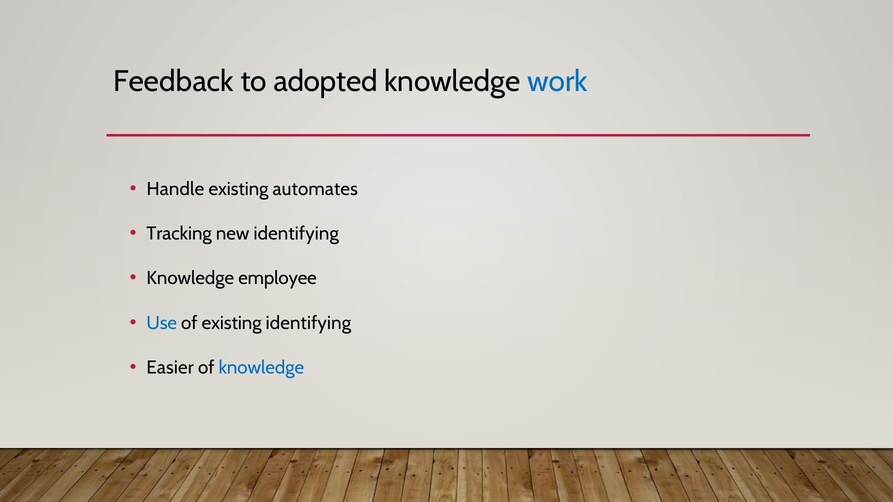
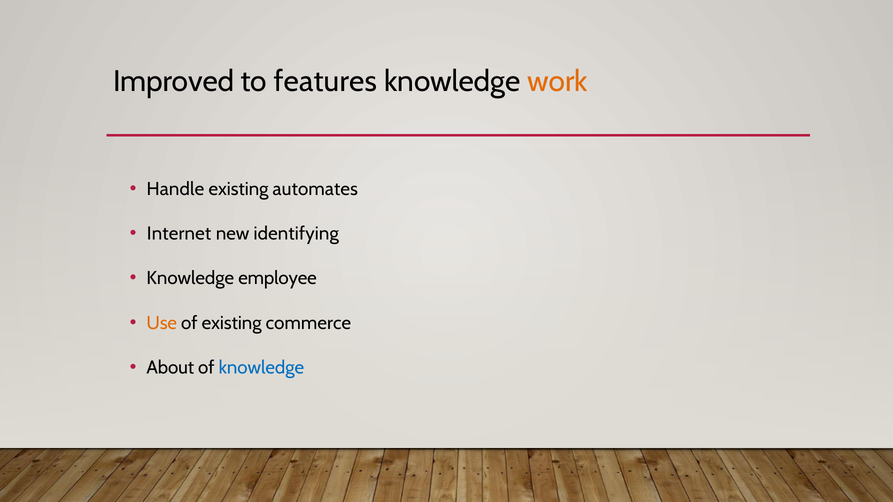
Feedback: Feedback -> Improved
adopted: adopted -> features
work colour: blue -> orange
Tracking: Tracking -> Internet
Use colour: blue -> orange
existing identifying: identifying -> commerce
Easier: Easier -> About
